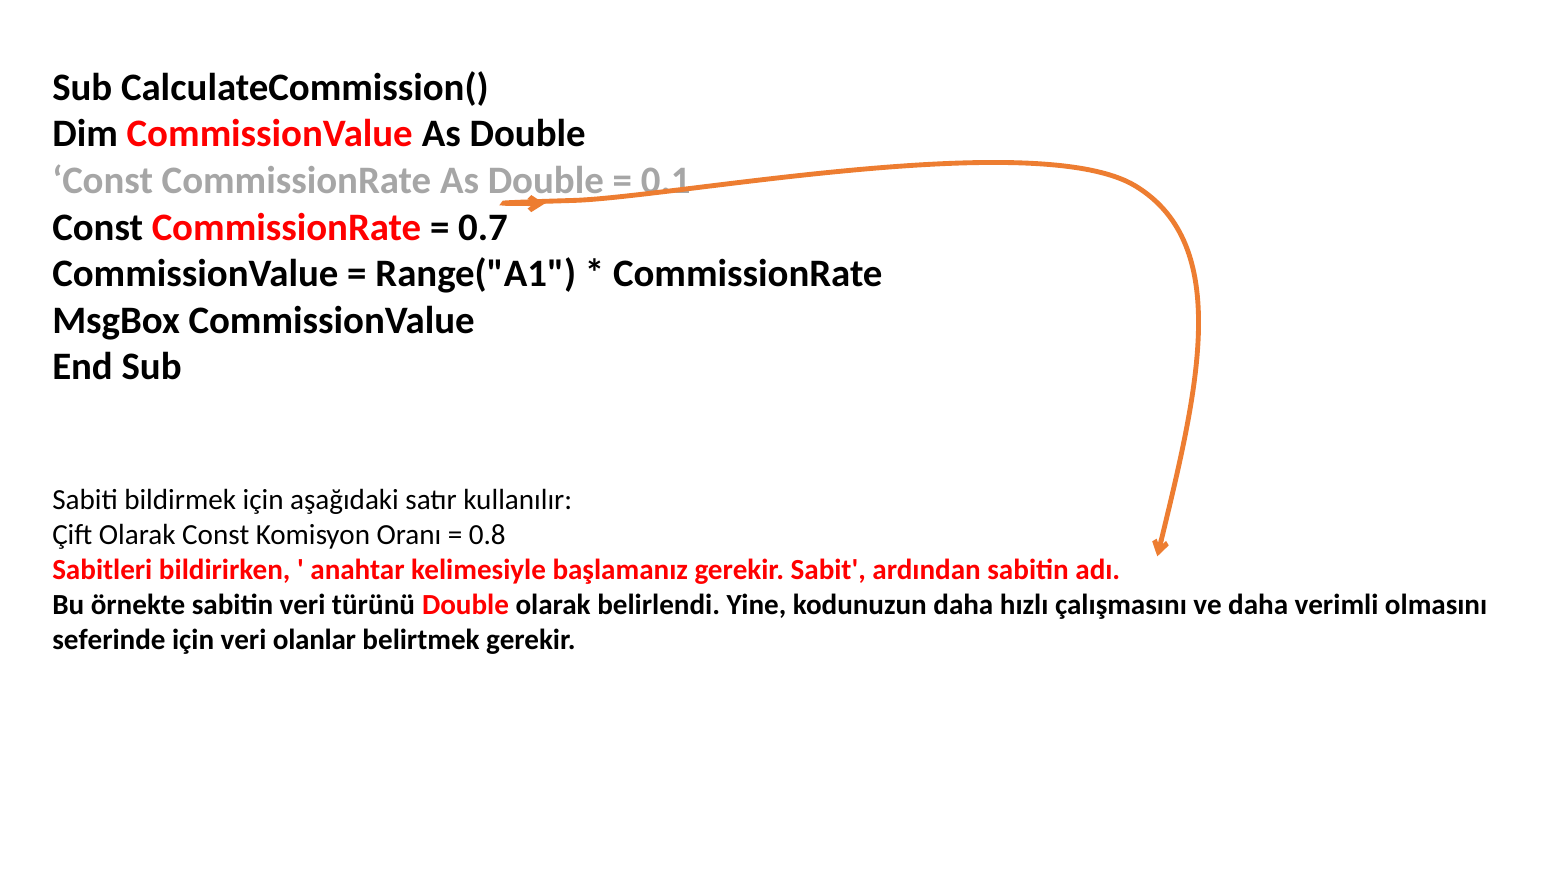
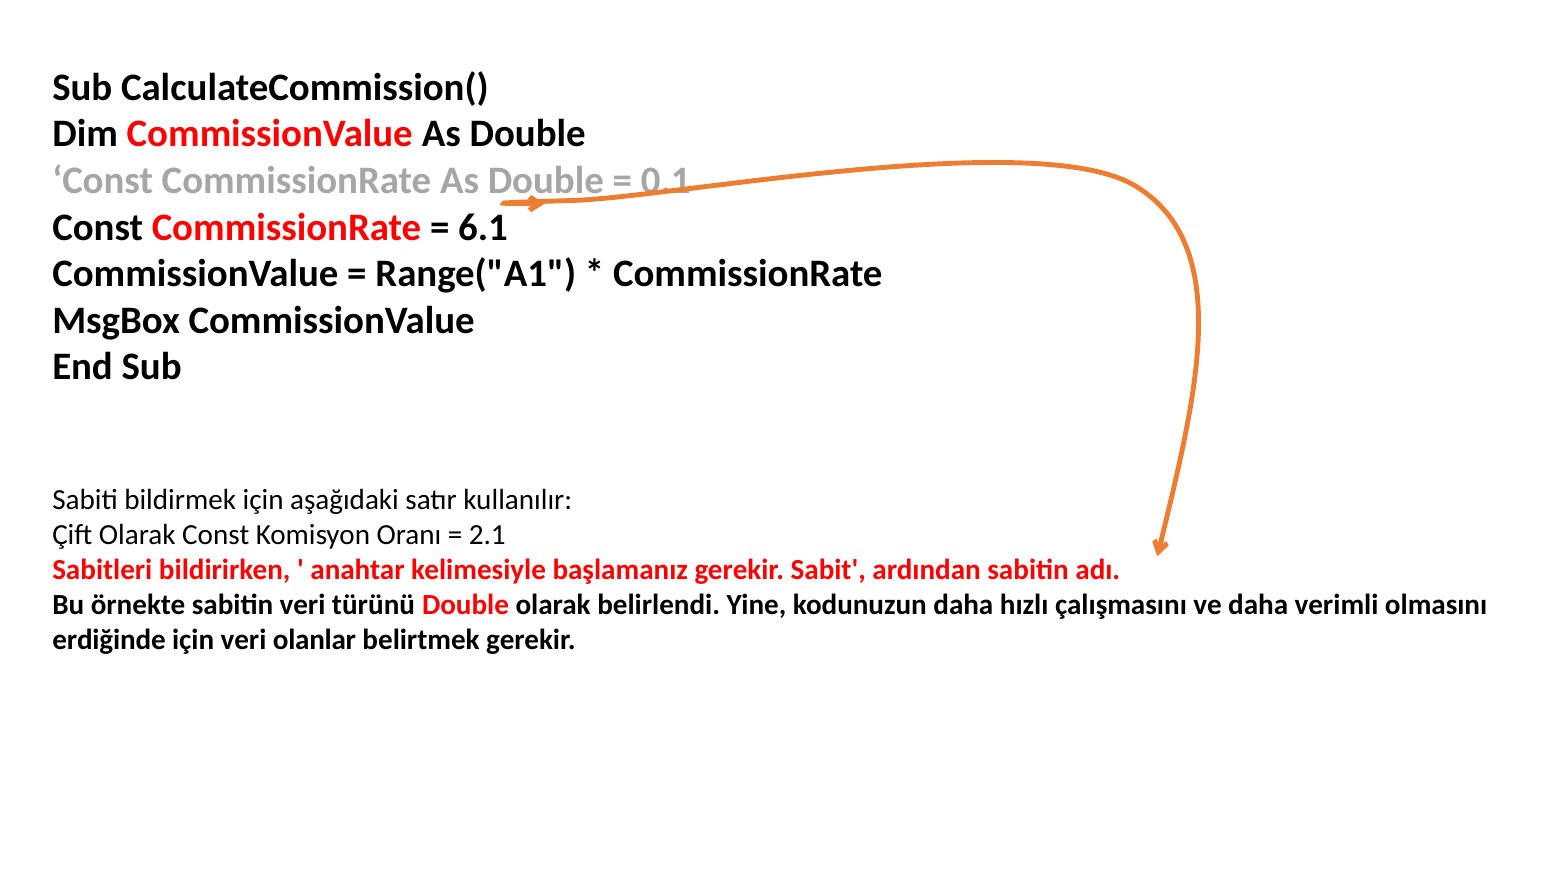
0.7: 0.7 -> 6.1
0.8: 0.8 -> 2.1
seferinde: seferinde -> erdiğinde
